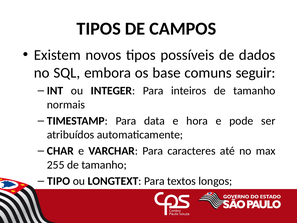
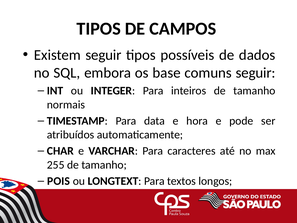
Existem novos: novos -> seguir
TIPO: TIPO -> POIS
